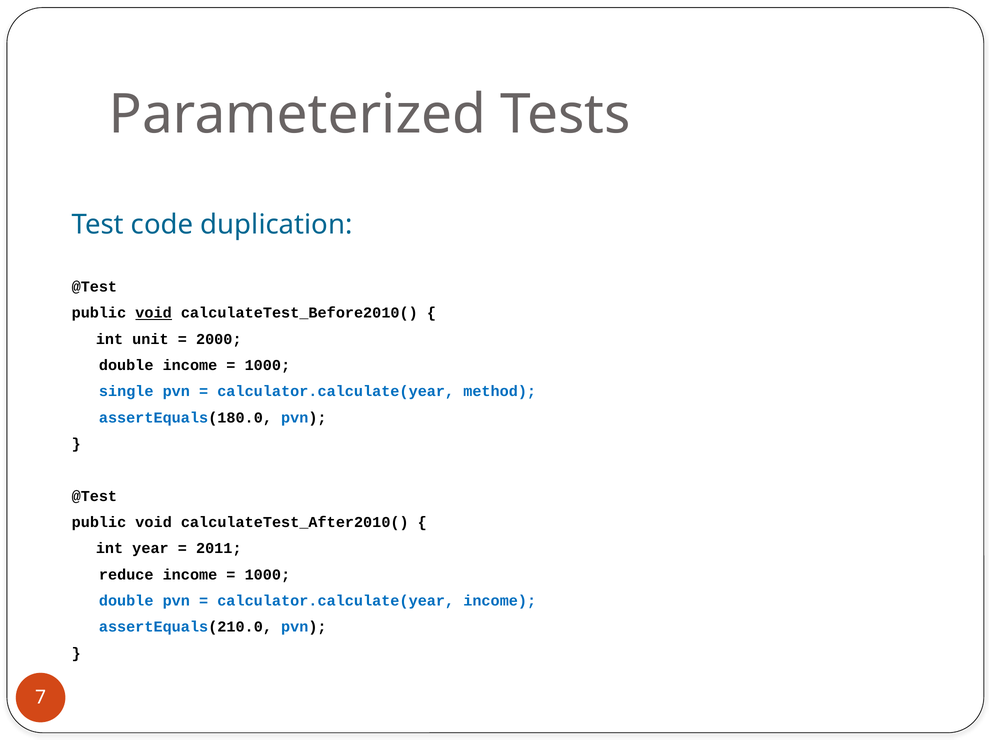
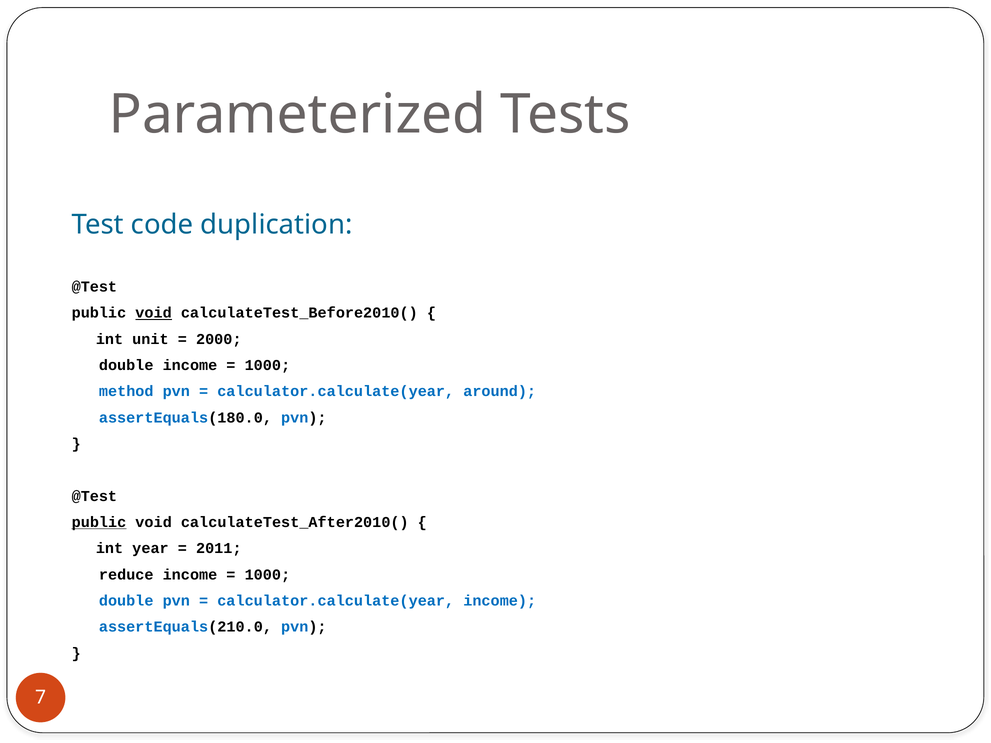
single: single -> method
method: method -> around
public at (99, 522) underline: none -> present
